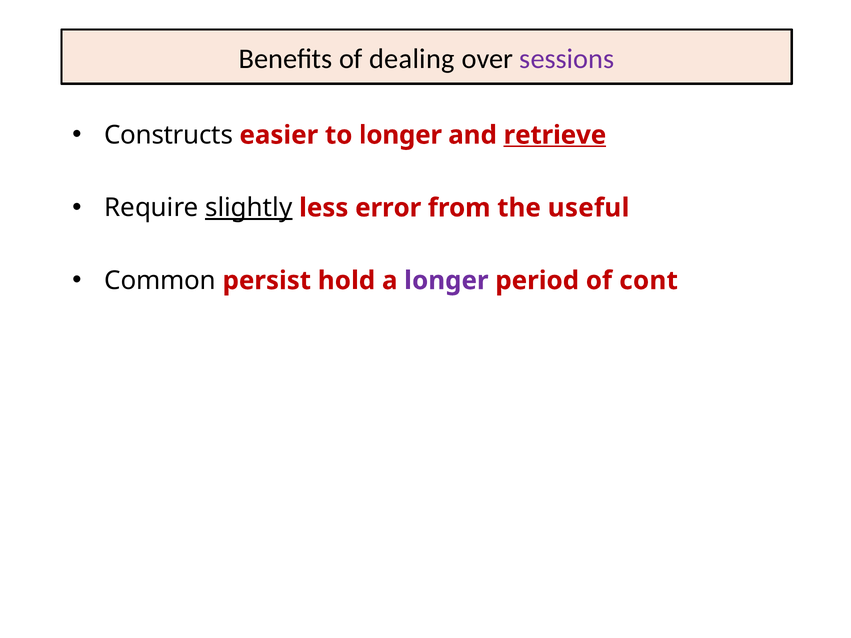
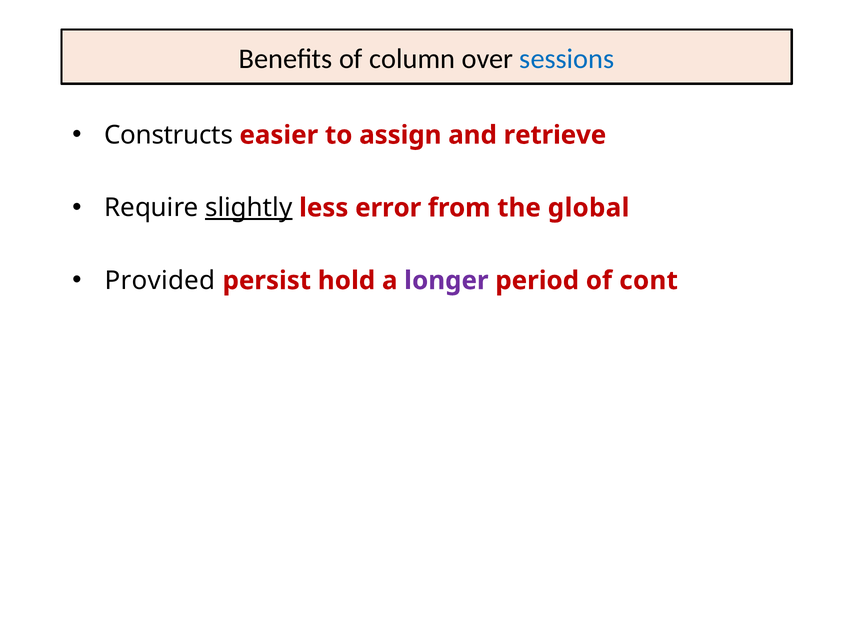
dealing: dealing -> column
sessions colour: purple -> blue
to longer: longer -> assign
retrieve underline: present -> none
useful: useful -> global
Common: Common -> Provided
